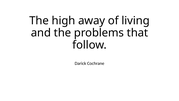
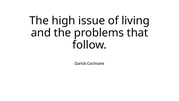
away: away -> issue
